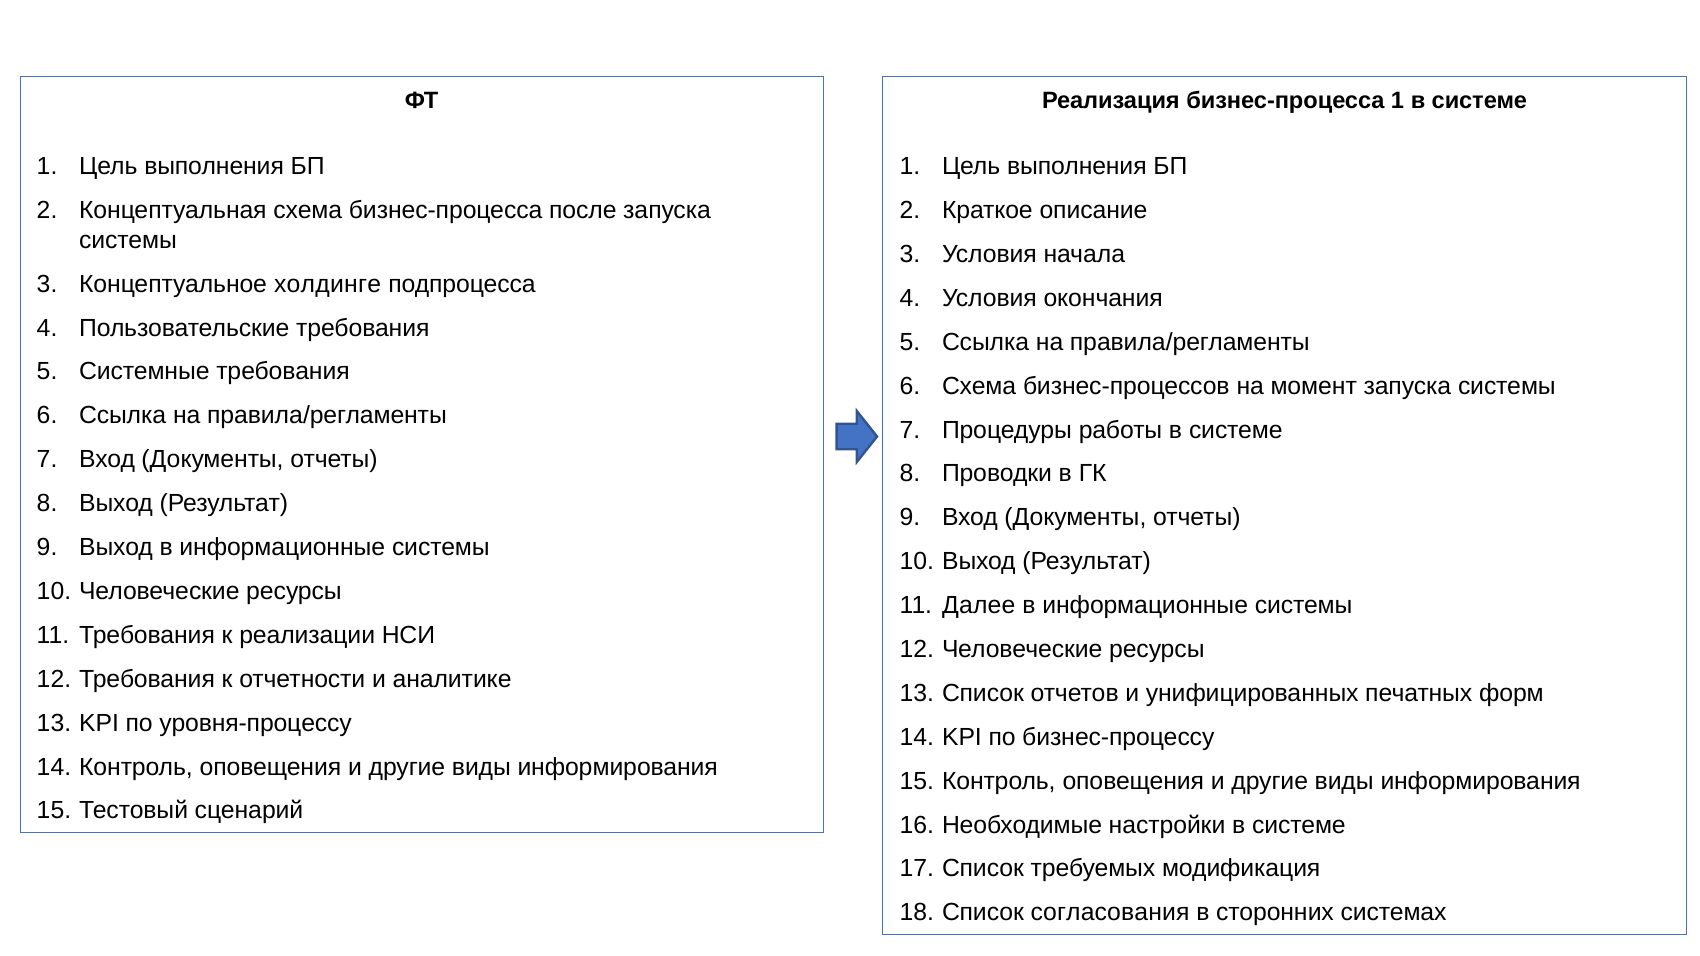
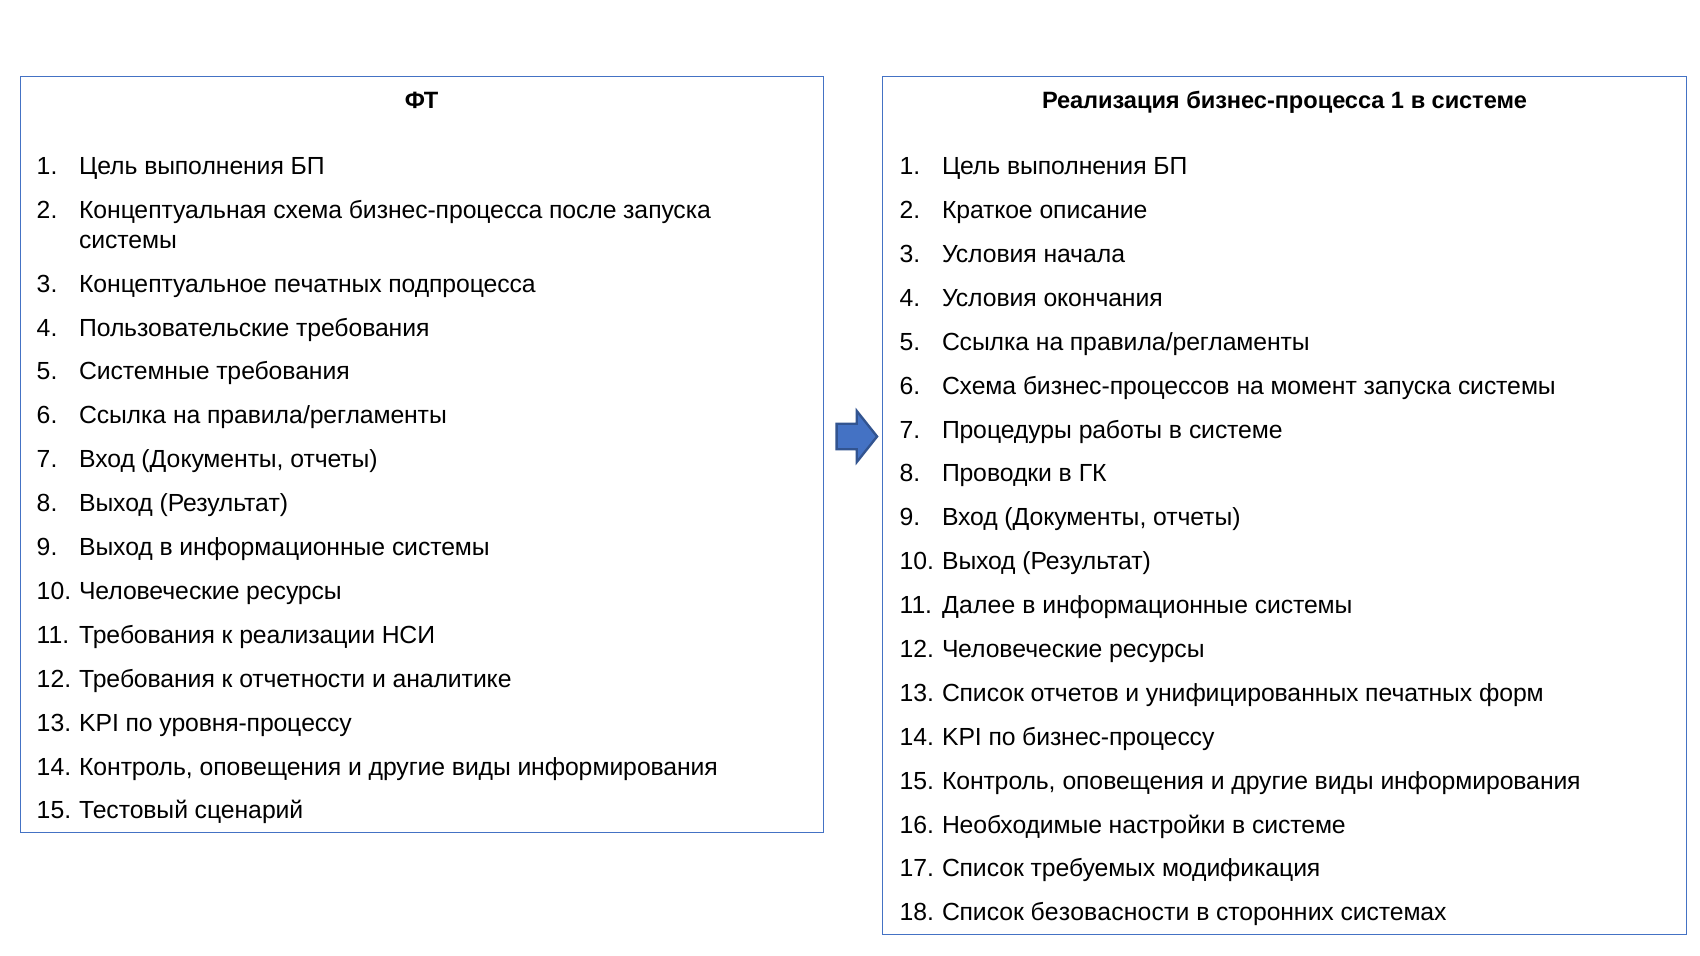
Концептуальное холдинге: холдинге -> печатных
согласования: согласования -> безовасности
